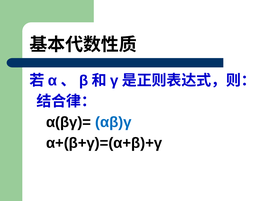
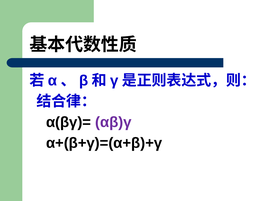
αβ)γ colour: blue -> purple
